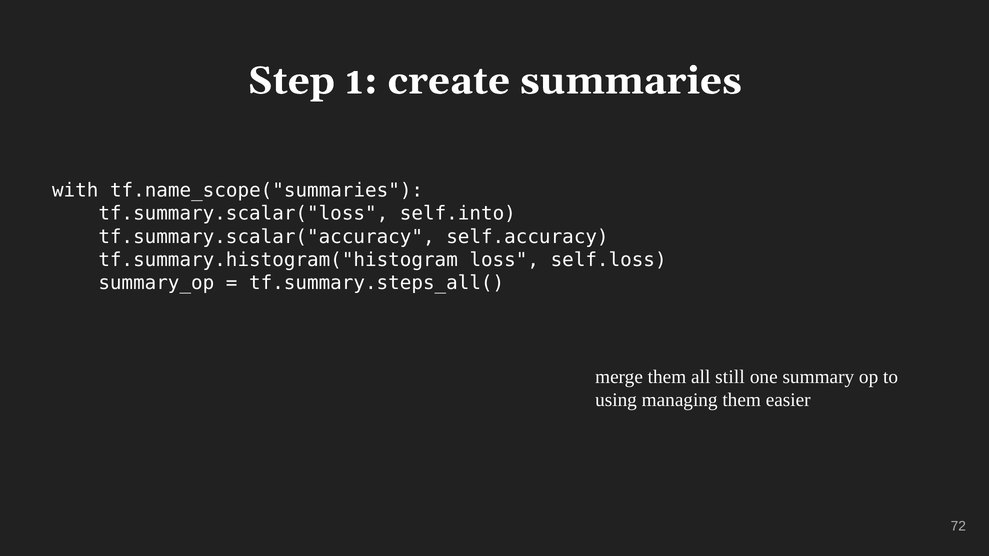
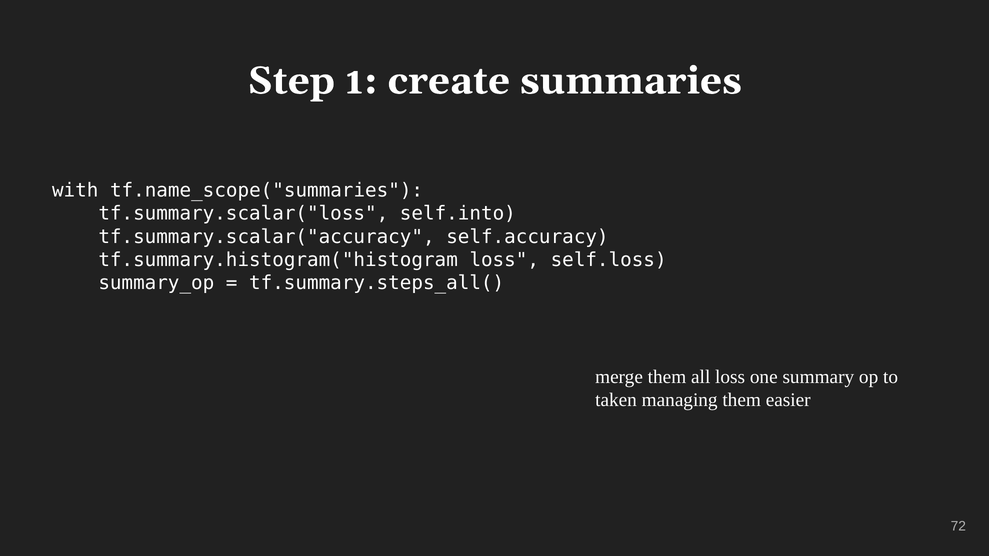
all still: still -> loss
using: using -> taken
